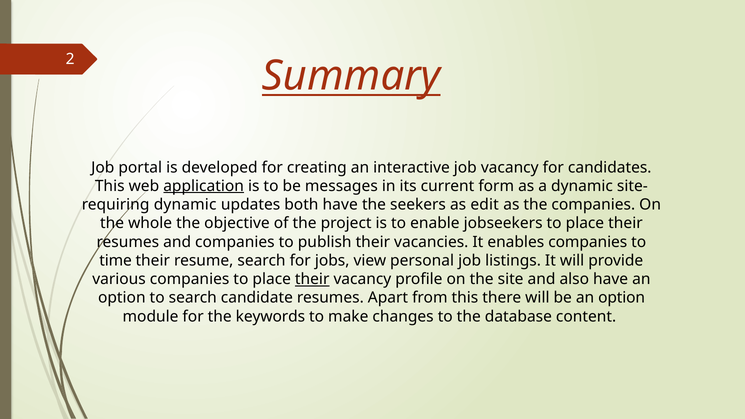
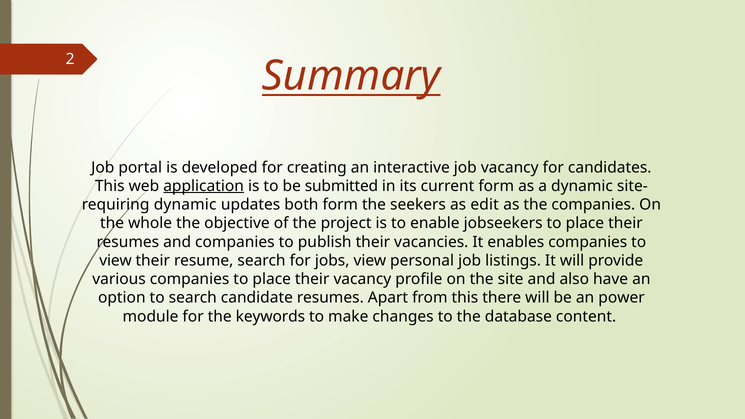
messages: messages -> submitted
both have: have -> form
time at (116, 261): time -> view
their at (312, 279) underline: present -> none
be an option: option -> power
